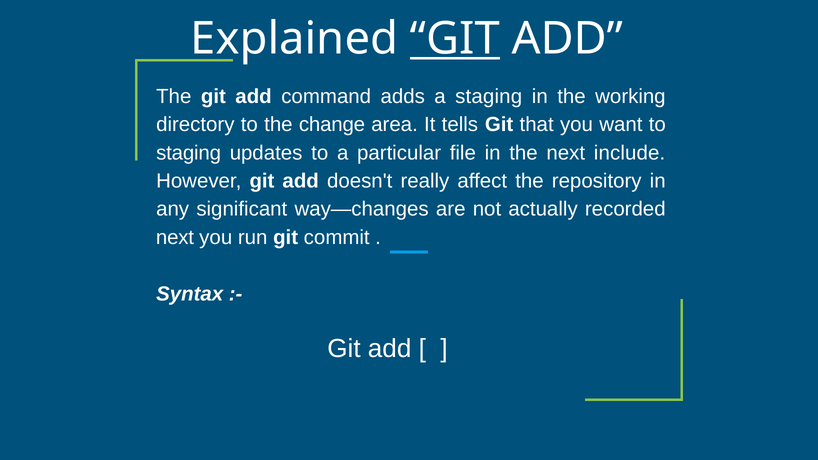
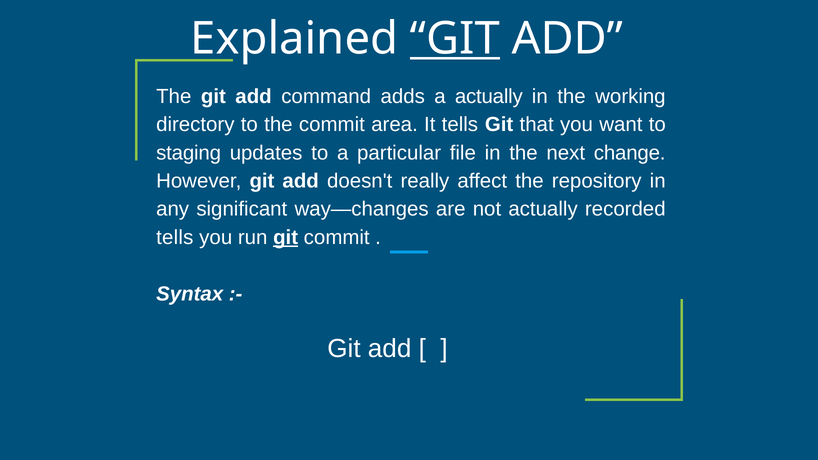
a staging: staging -> actually
the change: change -> commit
include: include -> change
next at (175, 238): next -> tells
git at (286, 238) underline: none -> present
